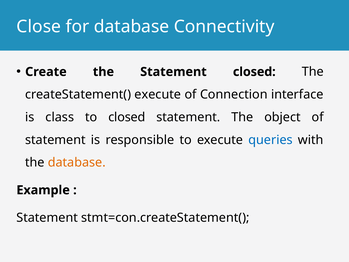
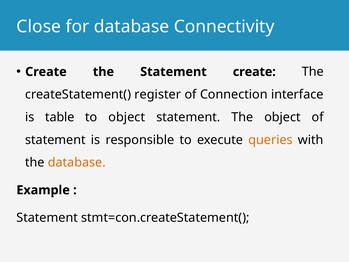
Statement closed: closed -> create
createStatement( execute: execute -> register
class: class -> table
to closed: closed -> object
queries colour: blue -> orange
